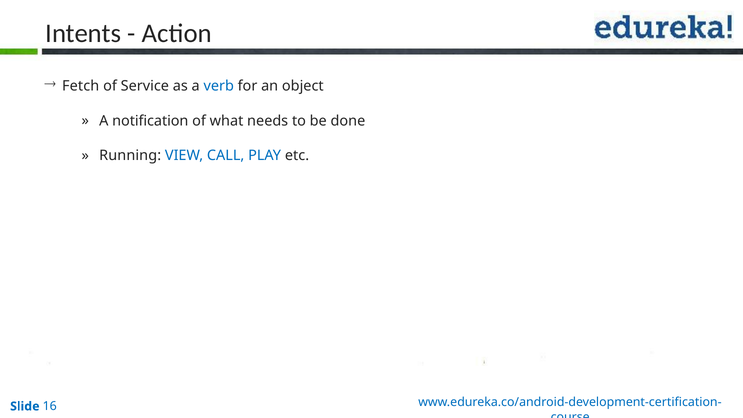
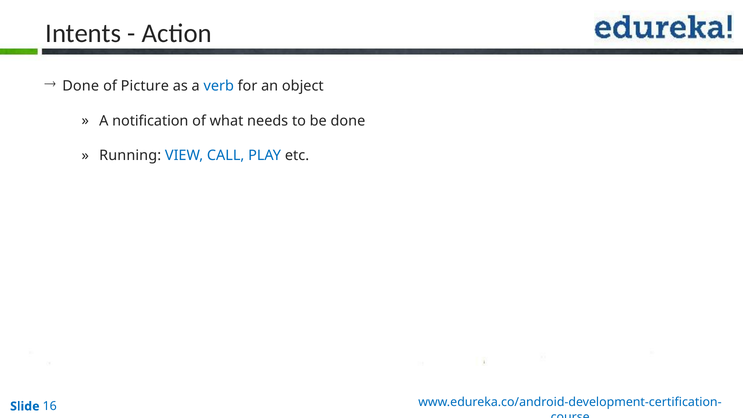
Fetch at (81, 86): Fetch -> Done
Service: Service -> Picture
